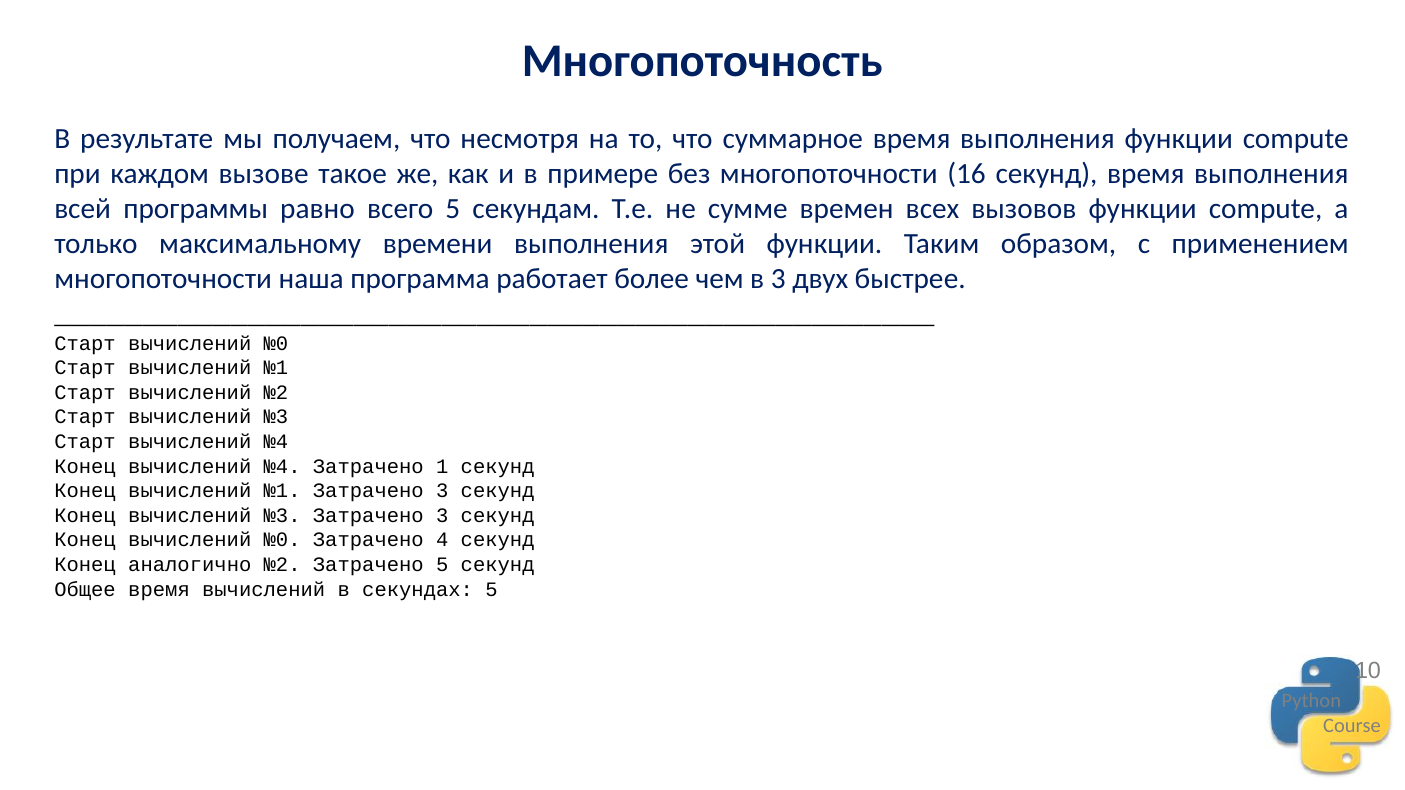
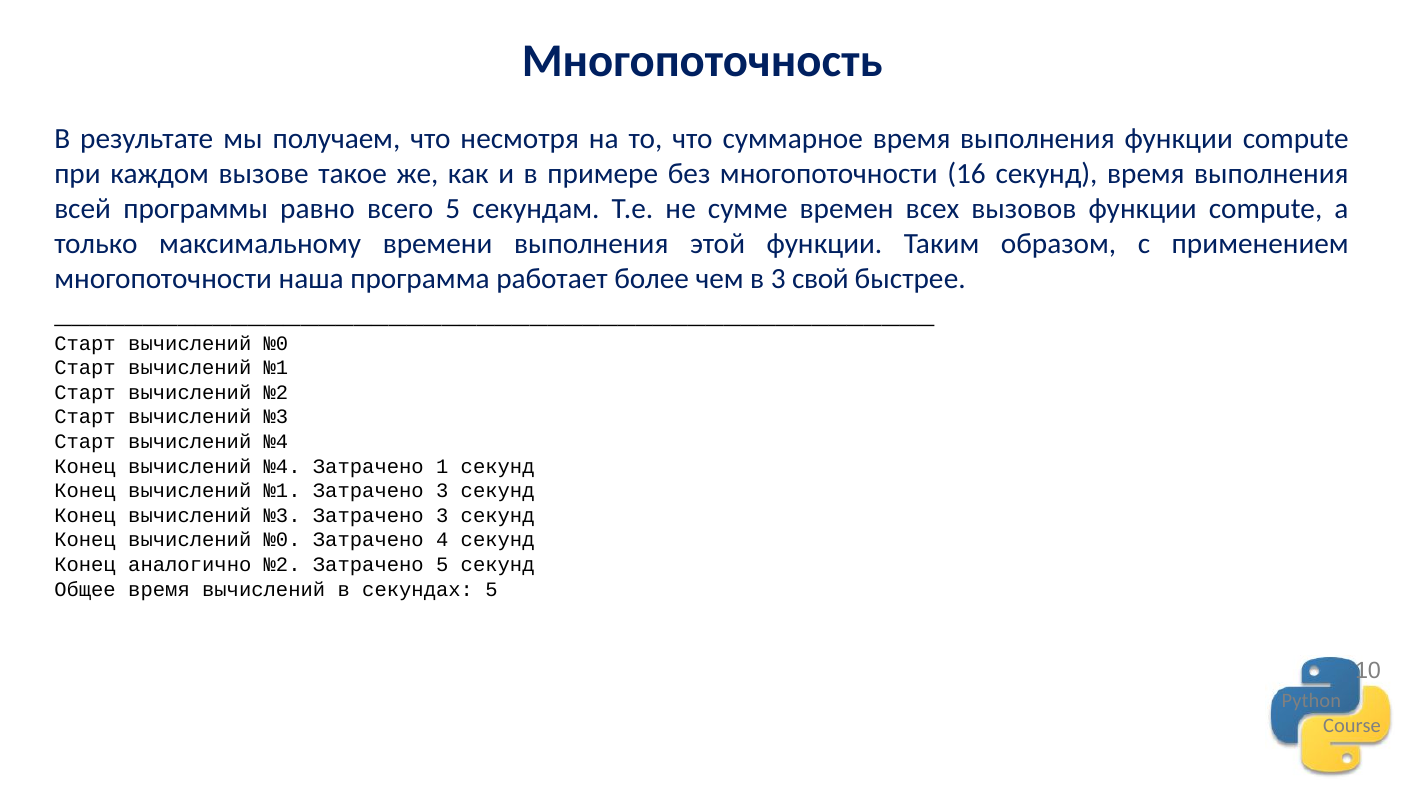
двух: двух -> свой
